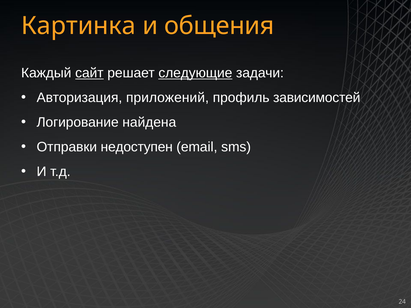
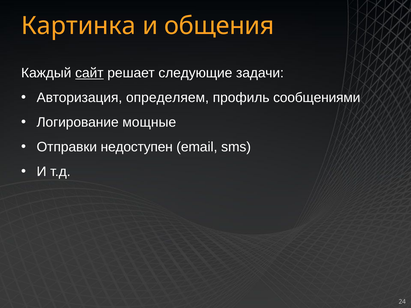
следующие underline: present -> none
приложений: приложений -> определяем
зависимостей: зависимостей -> сообщениями
найдена: найдена -> мощные
